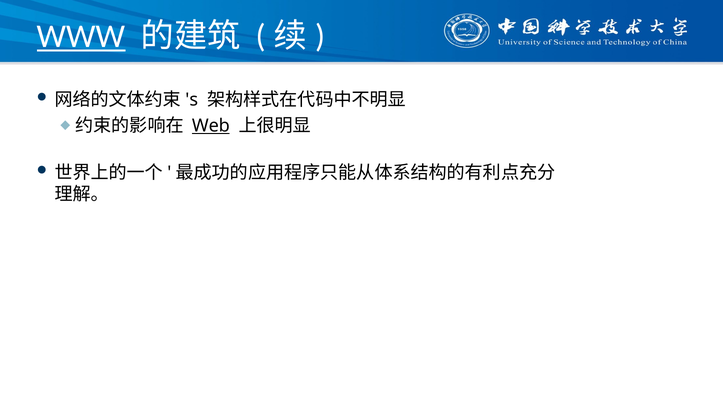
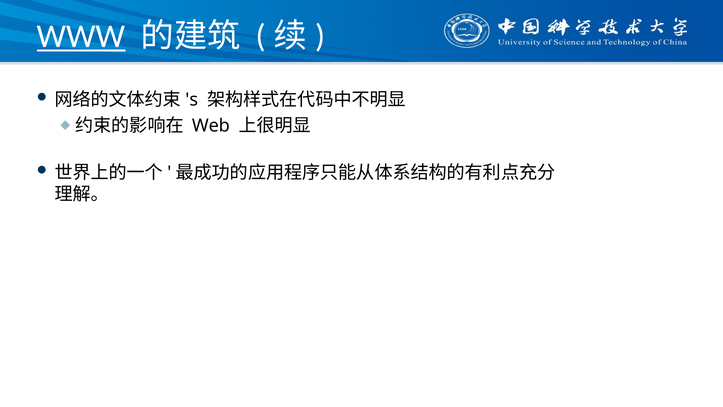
Web underline: present -> none
